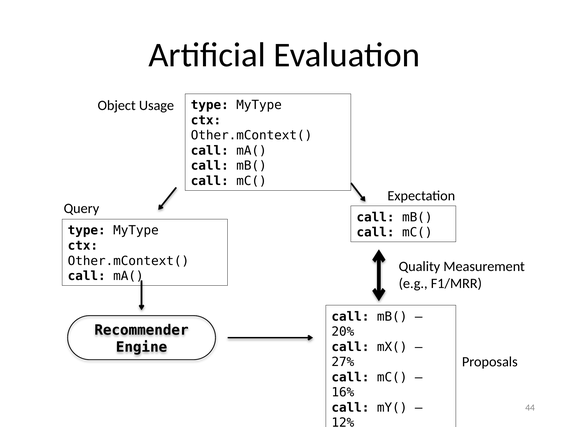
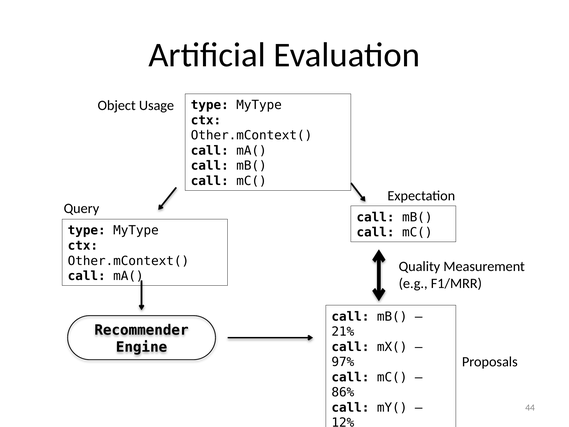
20%: 20% -> 21%
27%: 27% -> 97%
16%: 16% -> 86%
